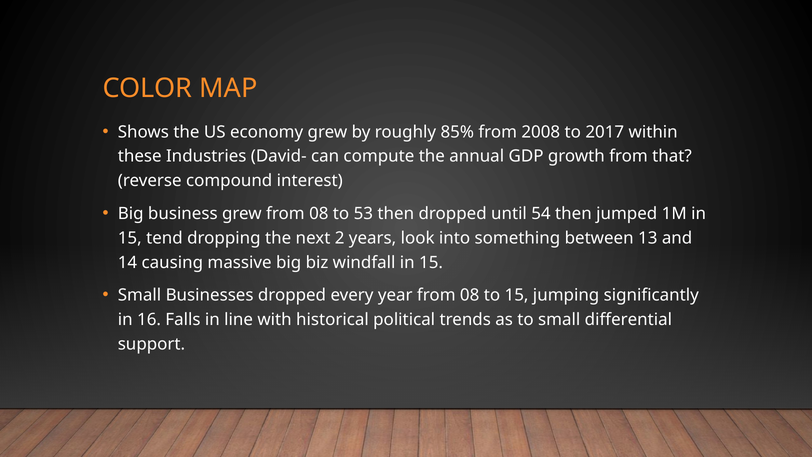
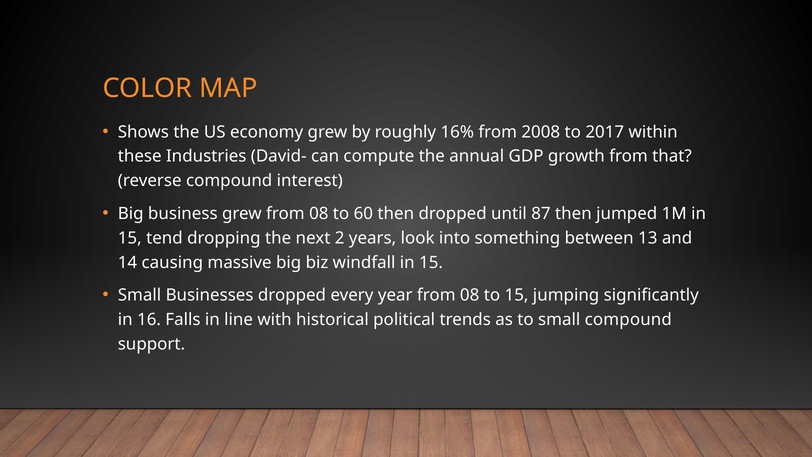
85%: 85% -> 16%
53: 53 -> 60
54: 54 -> 87
small differential: differential -> compound
